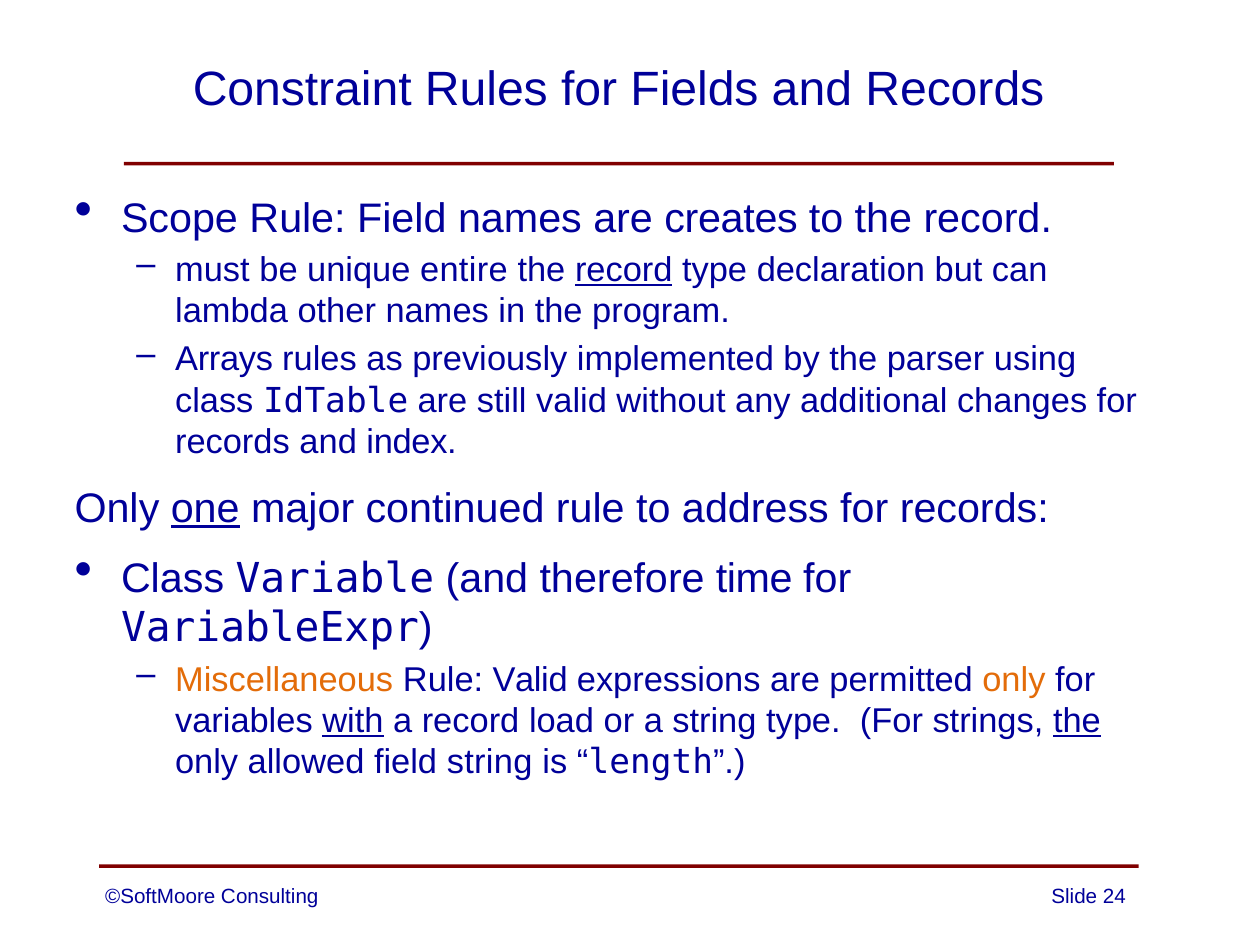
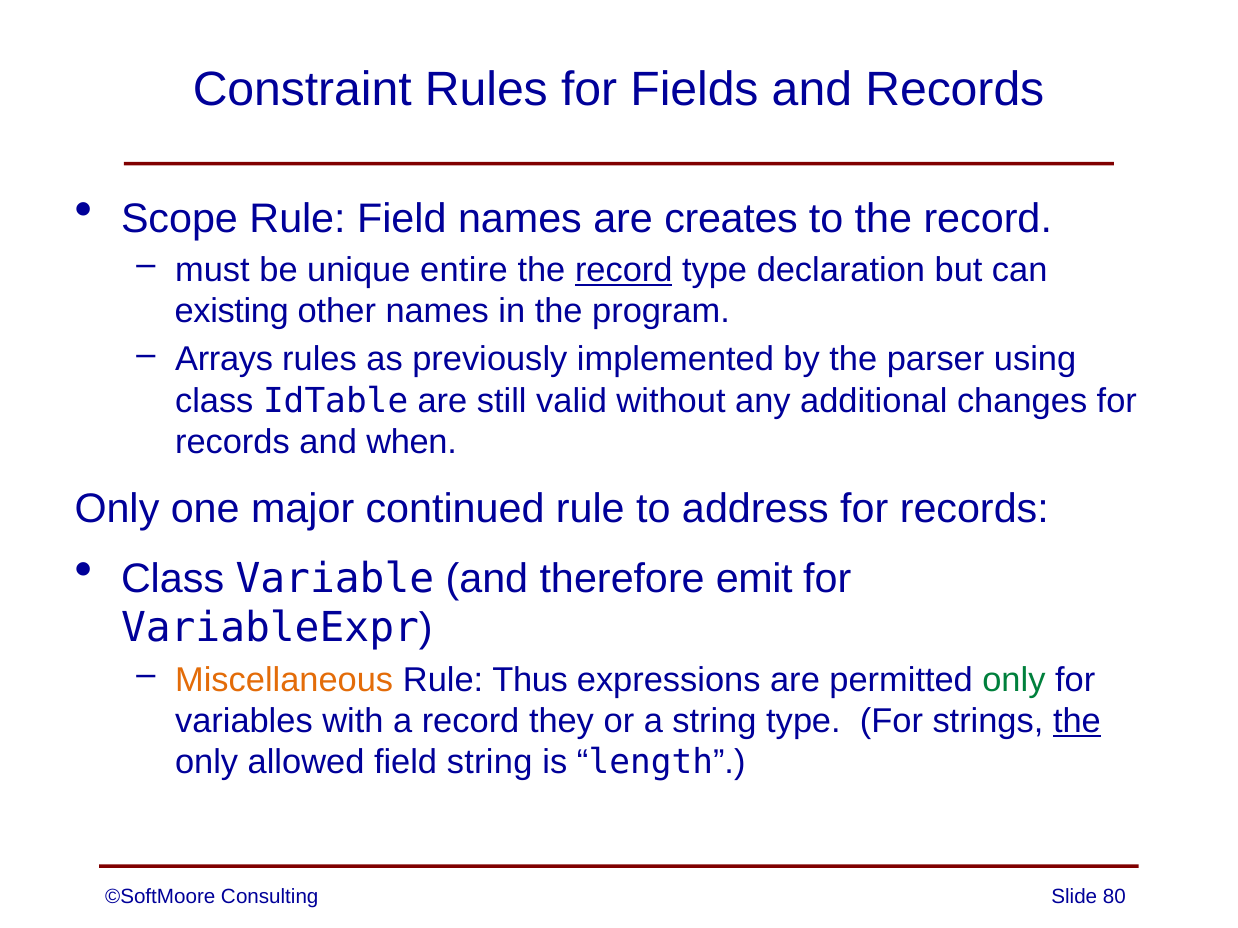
lambda: lambda -> existing
index: index -> when
one underline: present -> none
time: time -> emit
Rule Valid: Valid -> Thus
only at (1014, 680) colour: orange -> green
with underline: present -> none
load: load -> they
24: 24 -> 80
